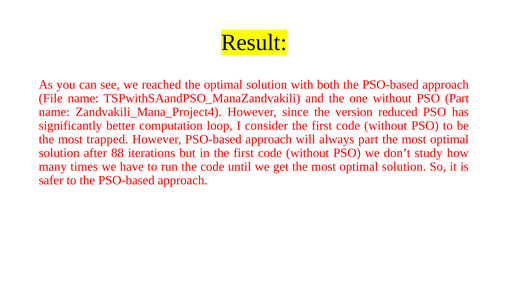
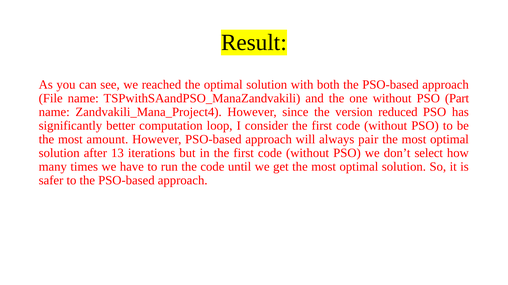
trapped: trapped -> amount
always part: part -> pair
88: 88 -> 13
study: study -> select
